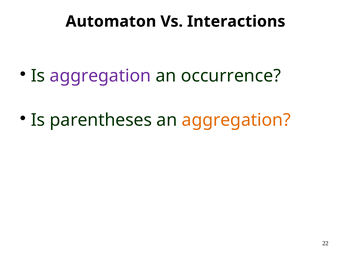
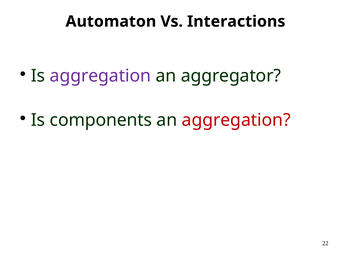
occurrence: occurrence -> aggregator
parentheses: parentheses -> components
aggregation at (236, 120) colour: orange -> red
